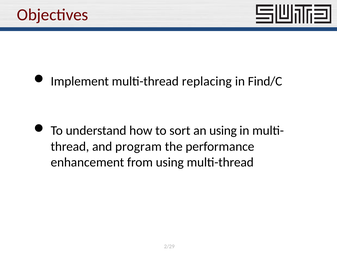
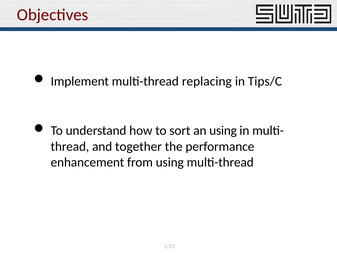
Find/C: Find/C -> Tips/C
program: program -> together
